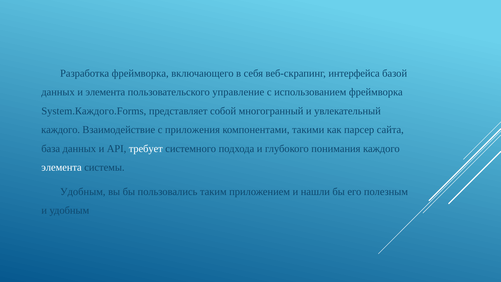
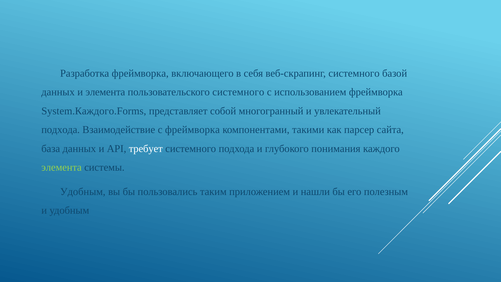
веб-скрапинг интерфейса: интерфейса -> системного
пользовательского управление: управление -> системного
каждого at (61, 130): каждого -> подхода
с приложения: приложения -> фреймворка
элемента at (62, 167) colour: white -> light green
